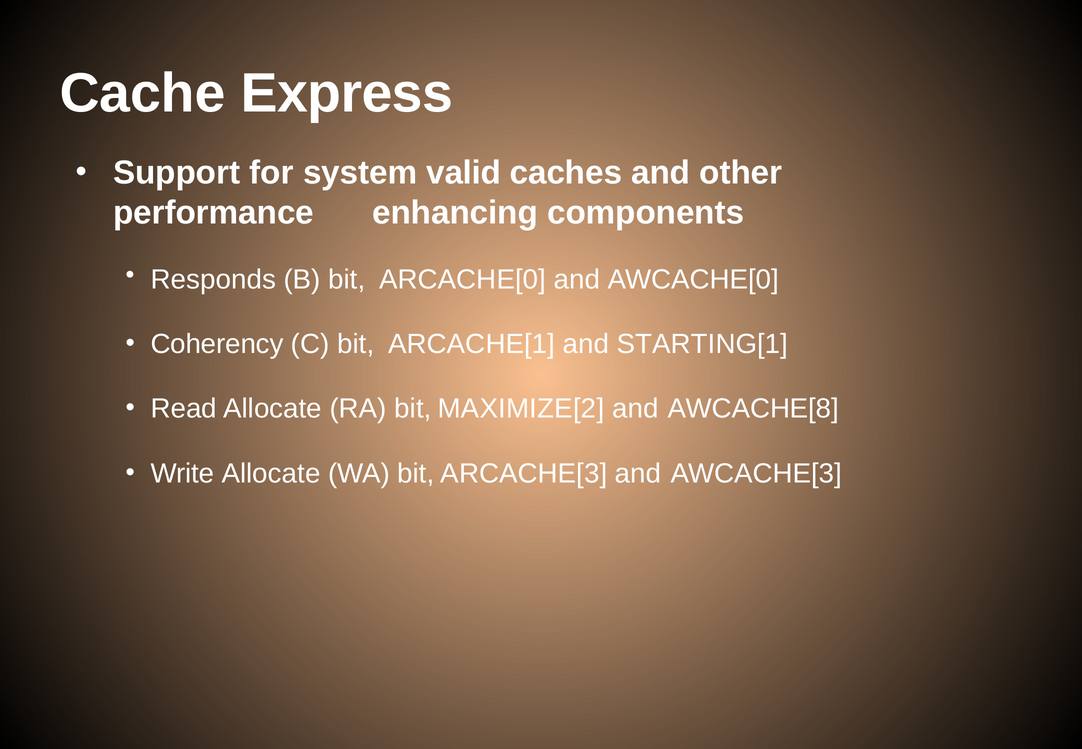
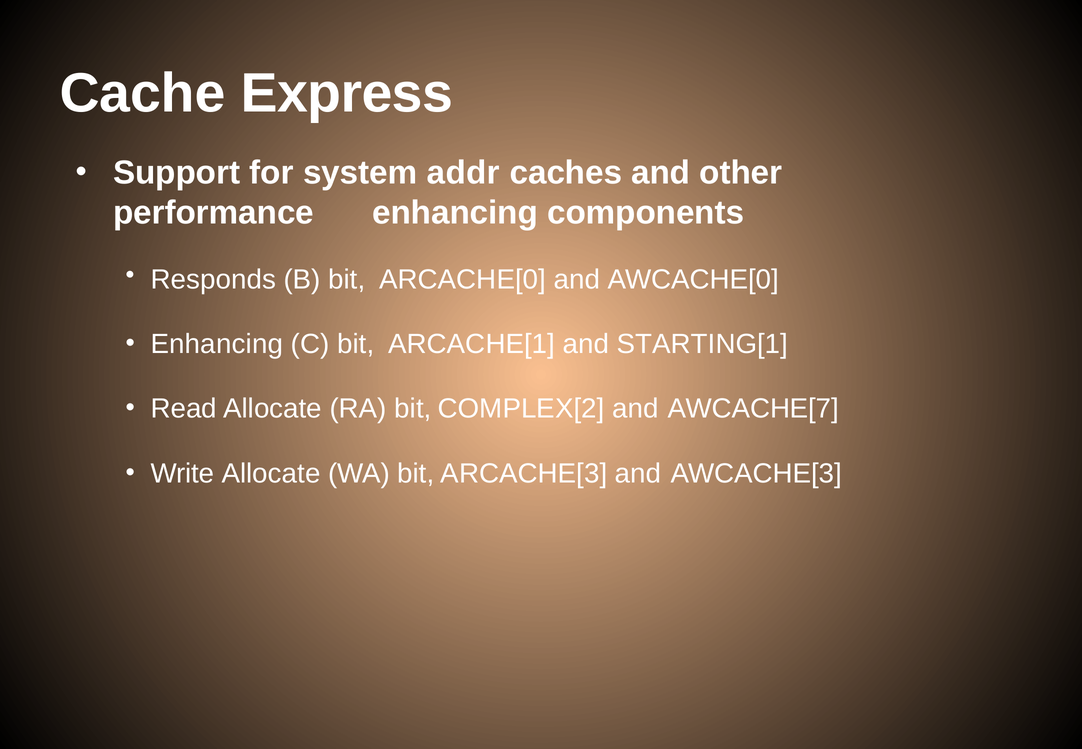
valid: valid -> addr
Coherency at (217, 344): Coherency -> Enhancing
MAXIMIZE[2: MAXIMIZE[2 -> COMPLEX[2
AWCACHE[8: AWCACHE[8 -> AWCACHE[7
